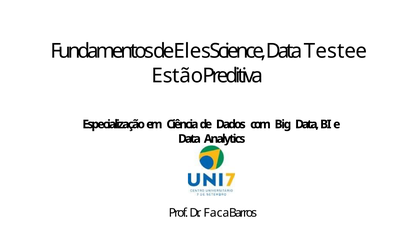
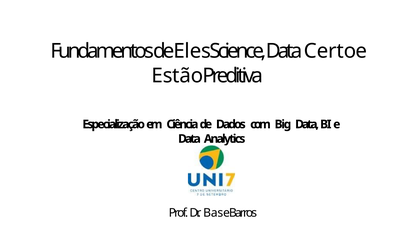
Teste: Teste -> Certo
Faca: Faca -> Base
